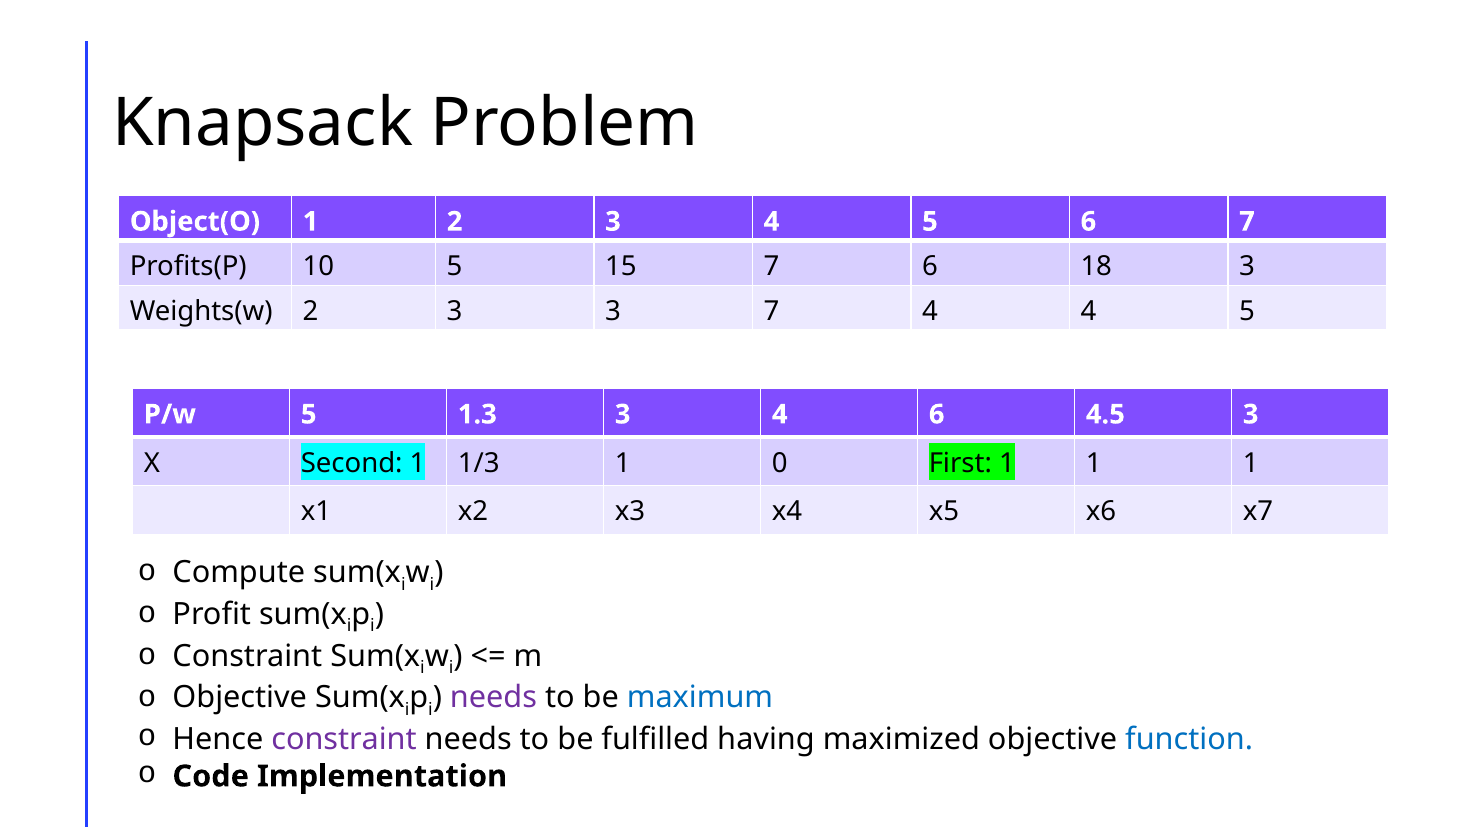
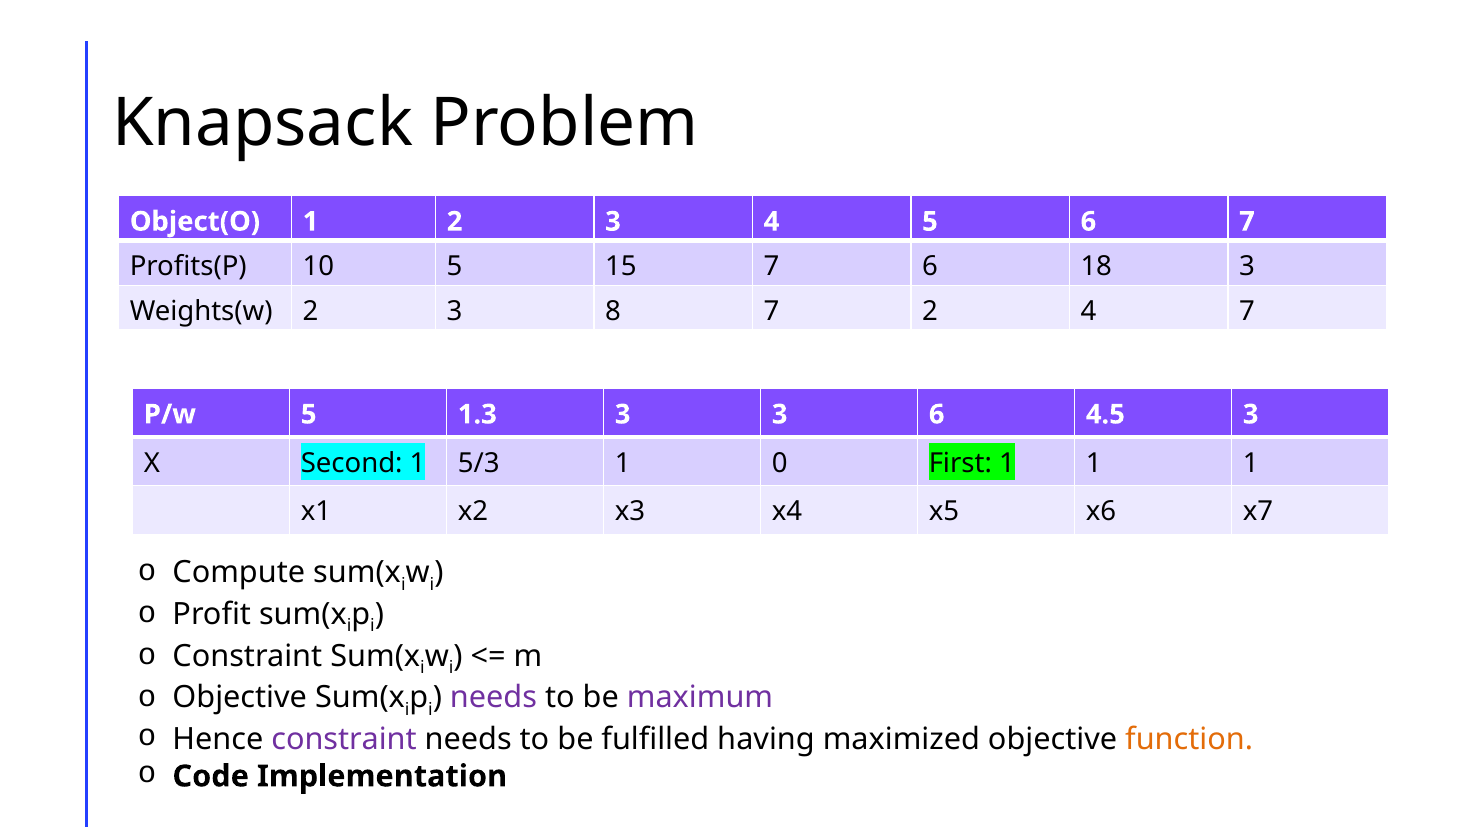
3 3: 3 -> 8
7 4: 4 -> 2
5 at (1247, 311): 5 -> 7
1.3 3 4: 4 -> 3
1/3: 1/3 -> 5/3
maximum colour: blue -> purple
function colour: blue -> orange
